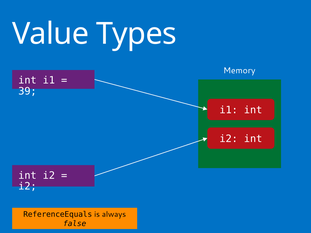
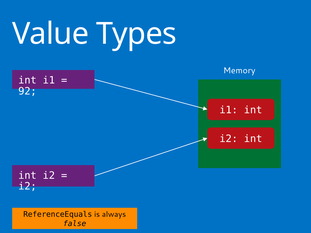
39: 39 -> 92
